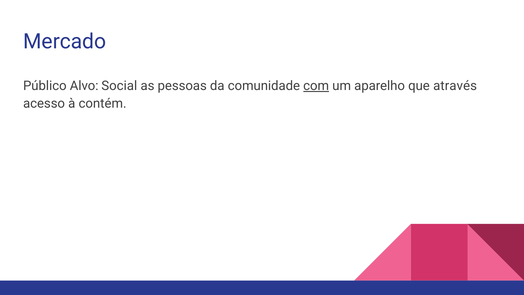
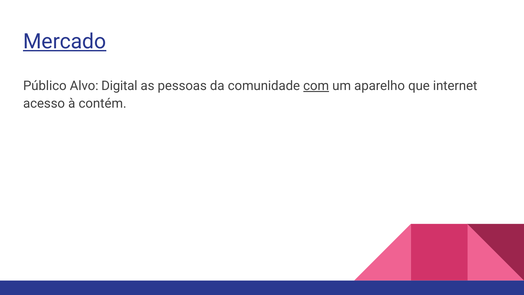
Mercado underline: none -> present
Social: Social -> Digital
através: através -> internet
